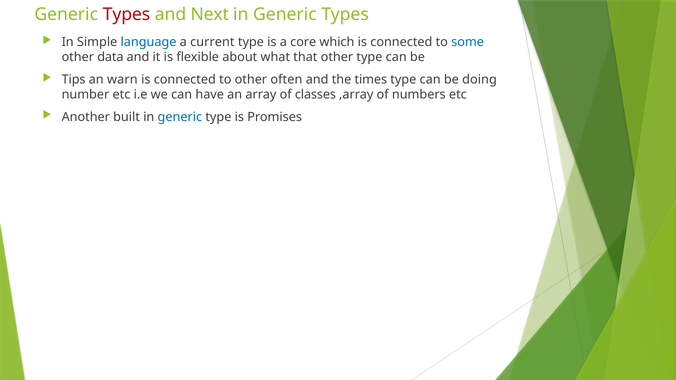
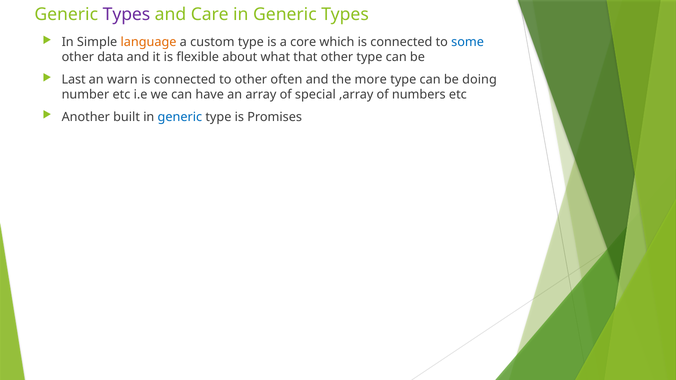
Types at (126, 14) colour: red -> purple
Next: Next -> Care
language colour: blue -> orange
current: current -> custom
Tips: Tips -> Last
times: times -> more
classes: classes -> special
